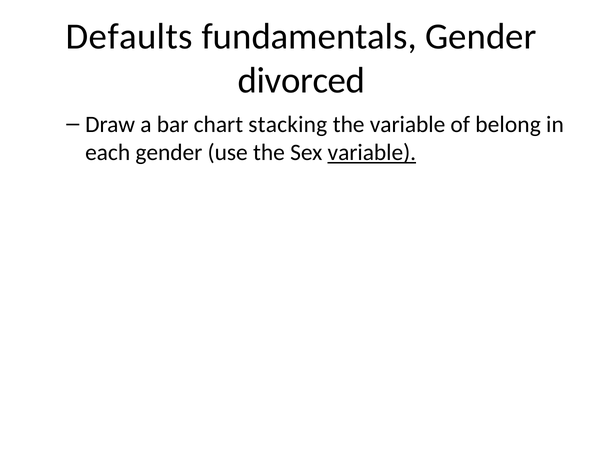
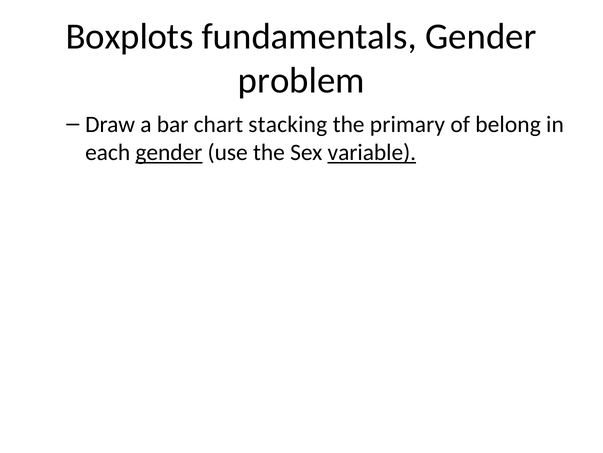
Defaults: Defaults -> Boxplots
divorced: divorced -> problem
the variable: variable -> primary
gender at (169, 152) underline: none -> present
